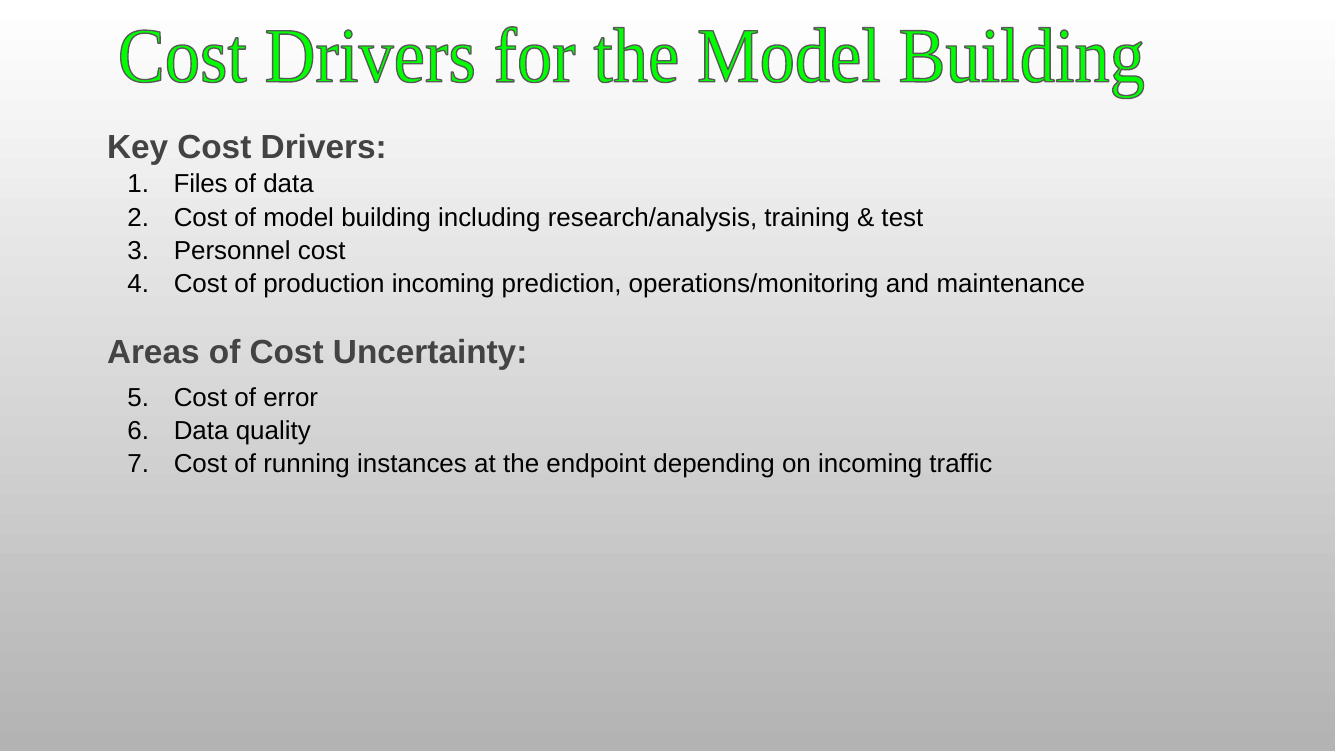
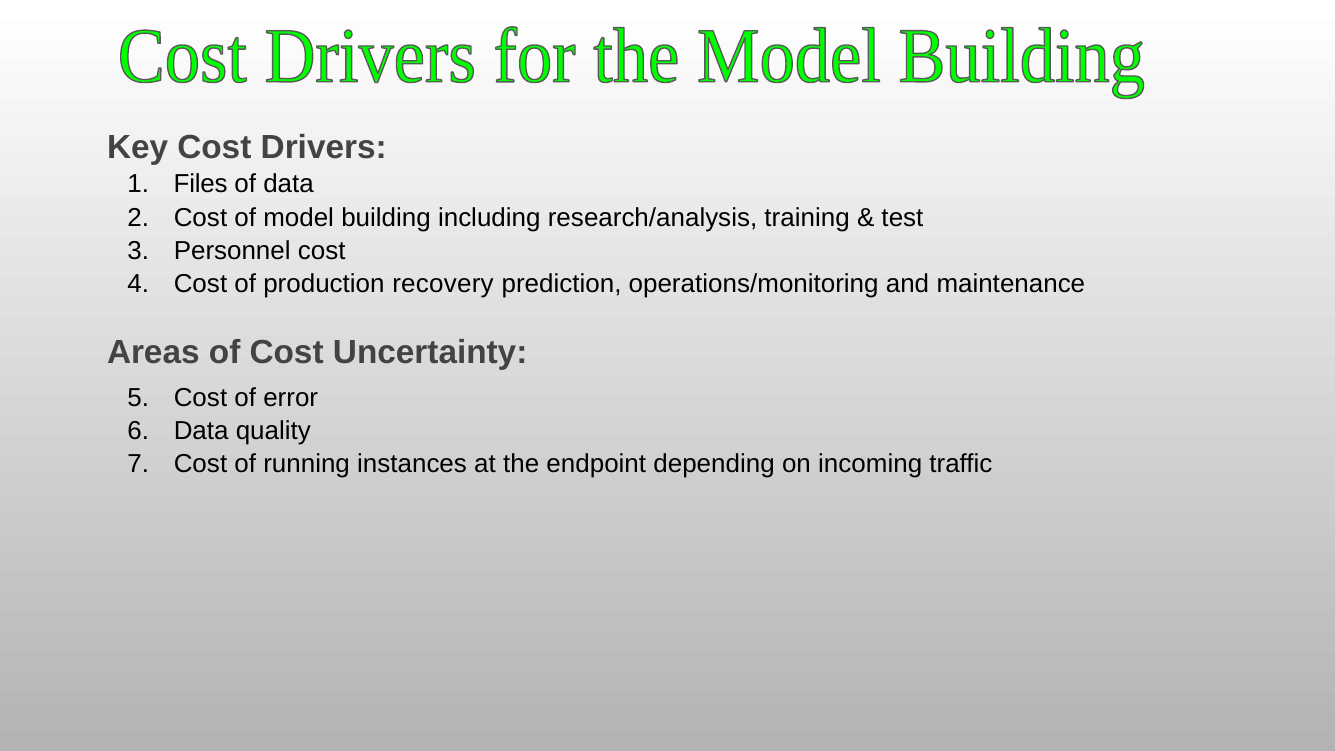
production incoming: incoming -> recovery
